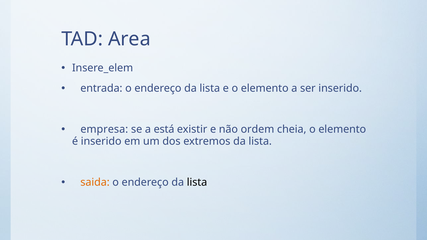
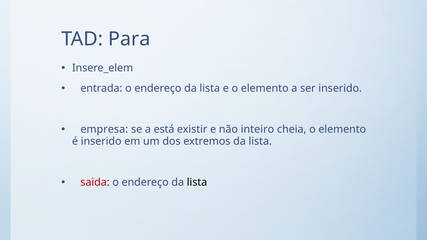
Area: Area -> Para
ordem: ordem -> inteiro
saida colour: orange -> red
